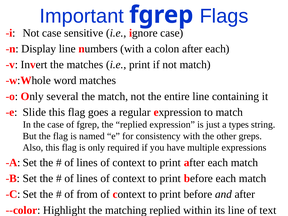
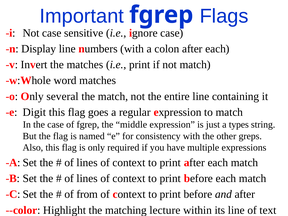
Slide: Slide -> Digit
the replied: replied -> middle
matching replied: replied -> lecture
